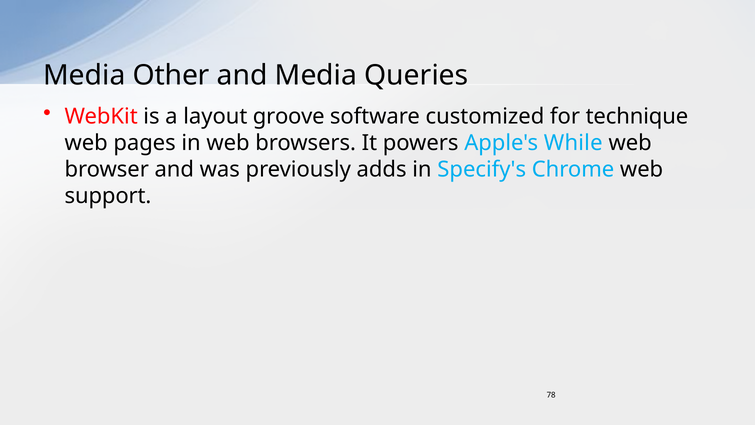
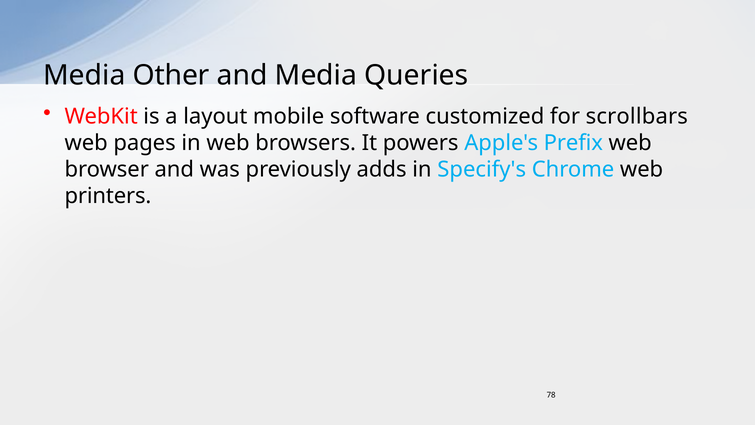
groove: groove -> mobile
technique: technique -> scrollbars
While: While -> Prefix
support: support -> printers
